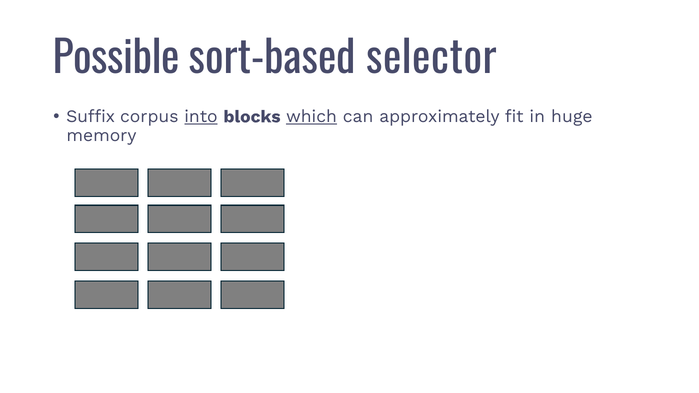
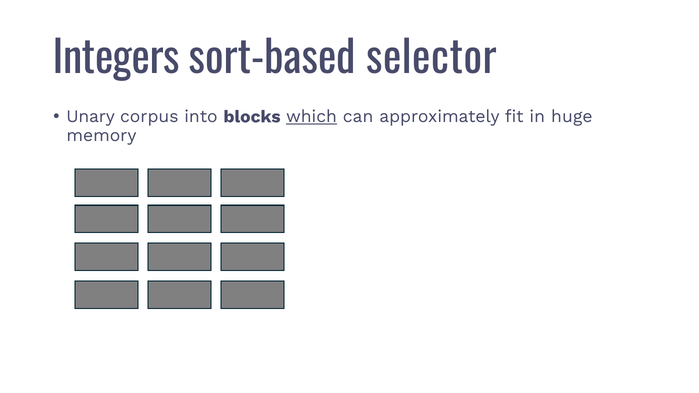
Possible: Possible -> Integers
Suffix: Suffix -> Unary
into underline: present -> none
